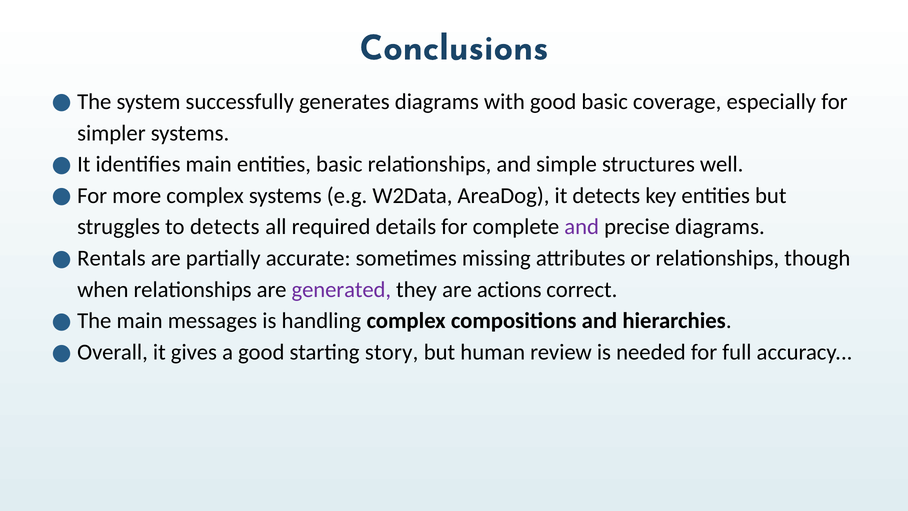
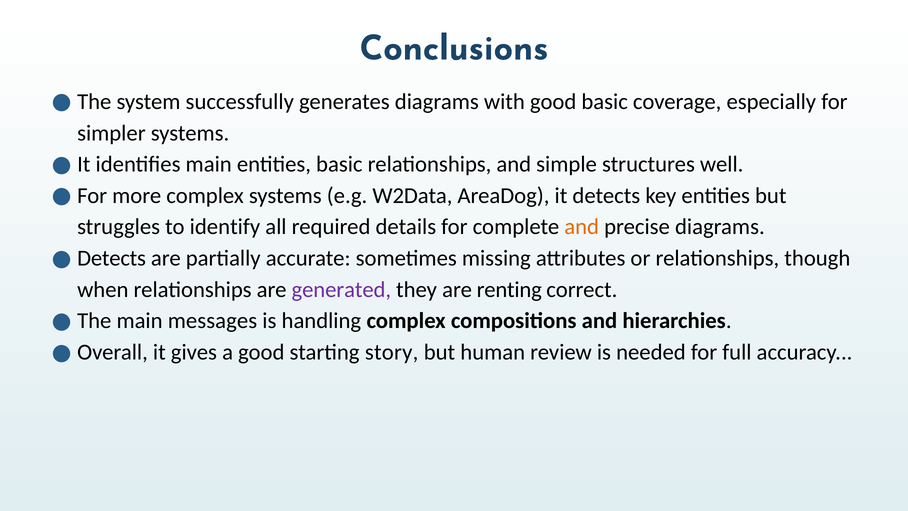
to detects: detects -> identify
and at (582, 227) colour: purple -> orange
Rentals at (111, 258): Rentals -> Detects
actions: actions -> renting
